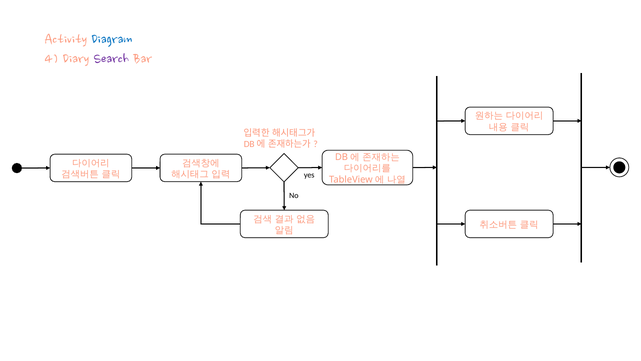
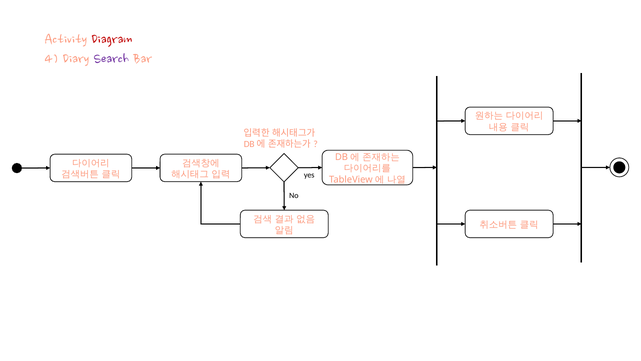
Diagram colour: blue -> red
